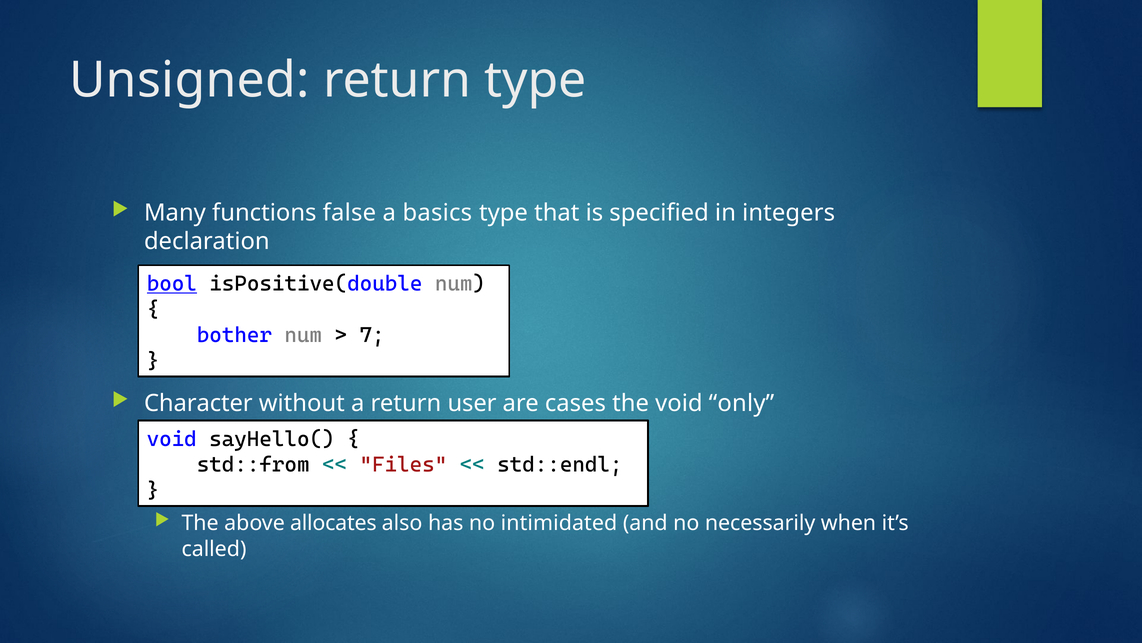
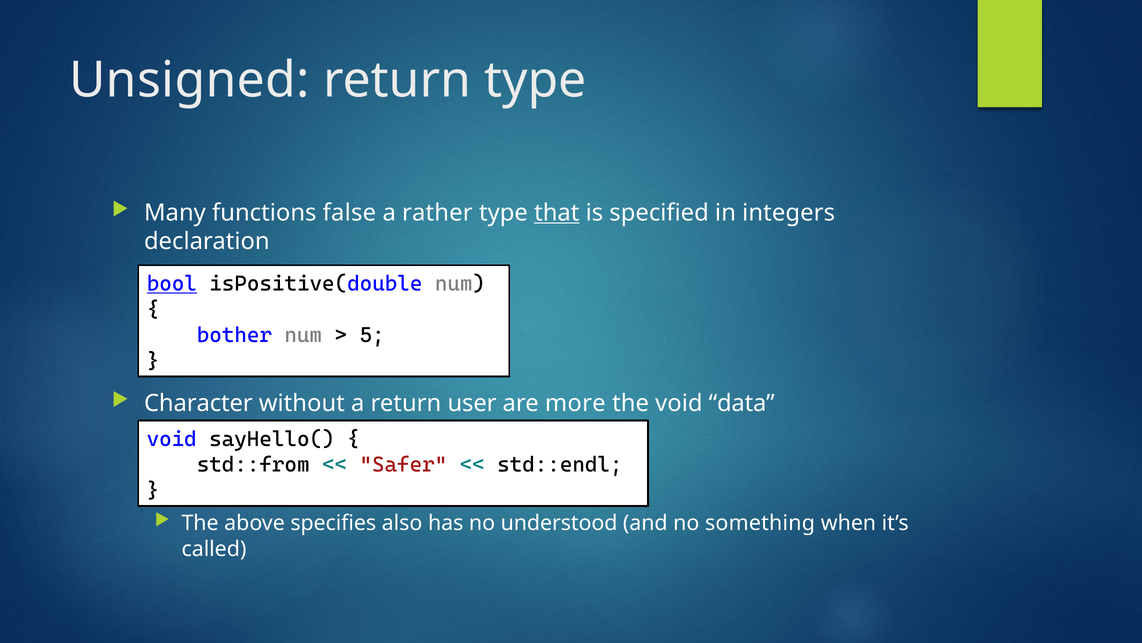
basics: basics -> rather
that underline: none -> present
7: 7 -> 5
cases: cases -> more
only: only -> data
Files: Files -> Safer
allocates: allocates -> specifies
intimidated: intimidated -> understood
necessarily: necessarily -> something
